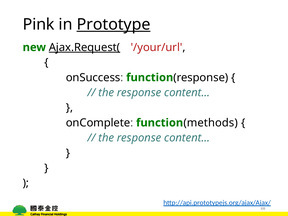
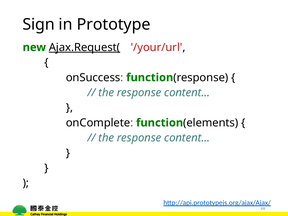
Pink: Pink -> Sign
Prototype underline: present -> none
methods: methods -> elements
